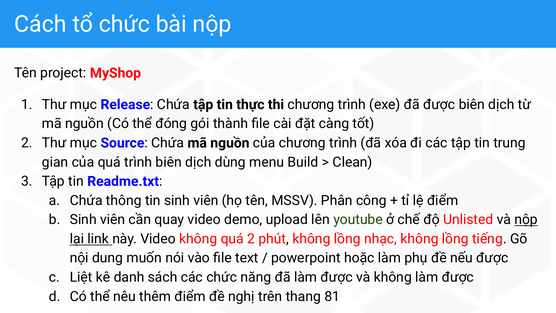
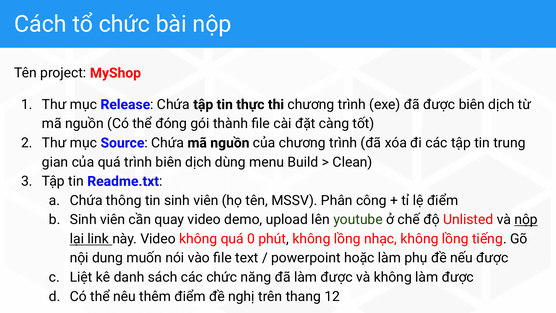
quá 2: 2 -> 0
81: 81 -> 12
